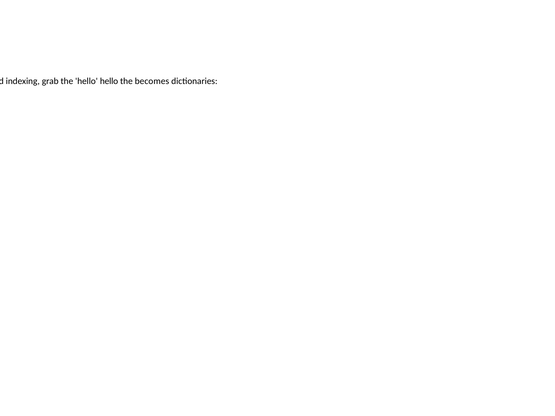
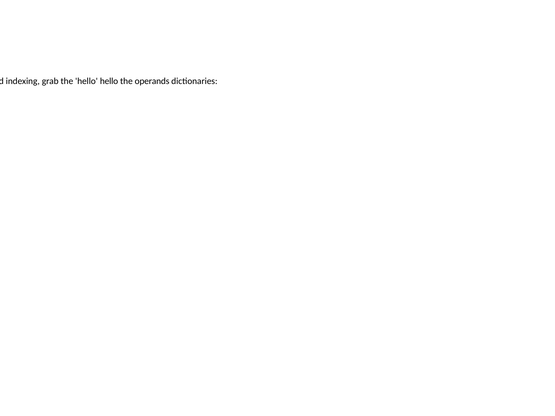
becomes: becomes -> operands
